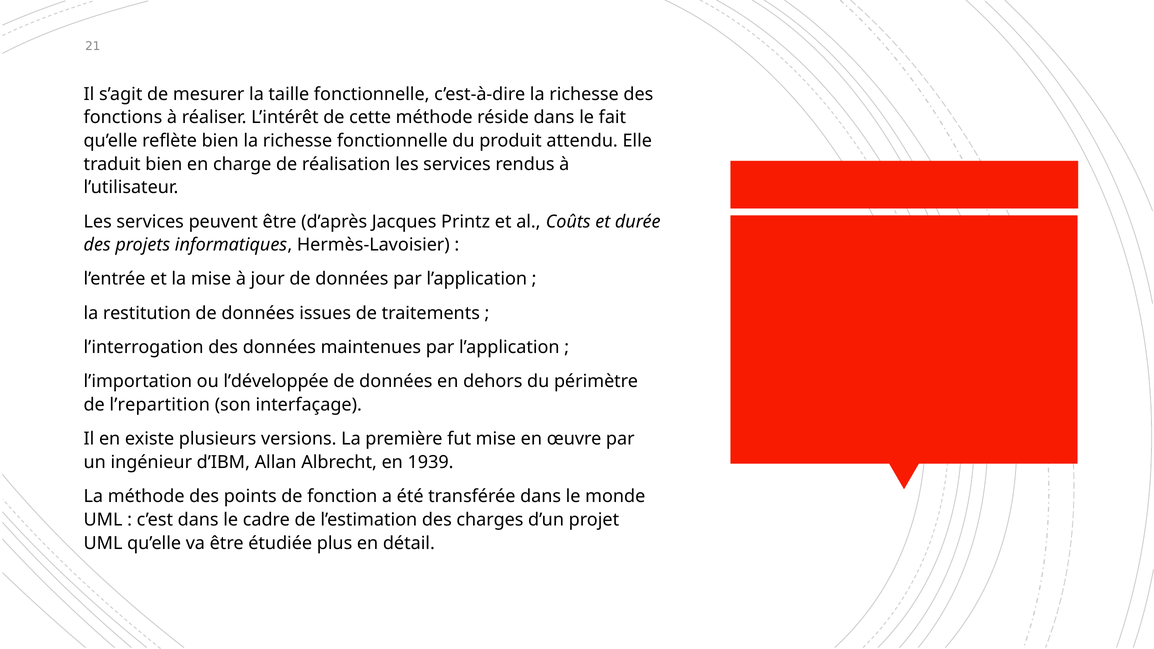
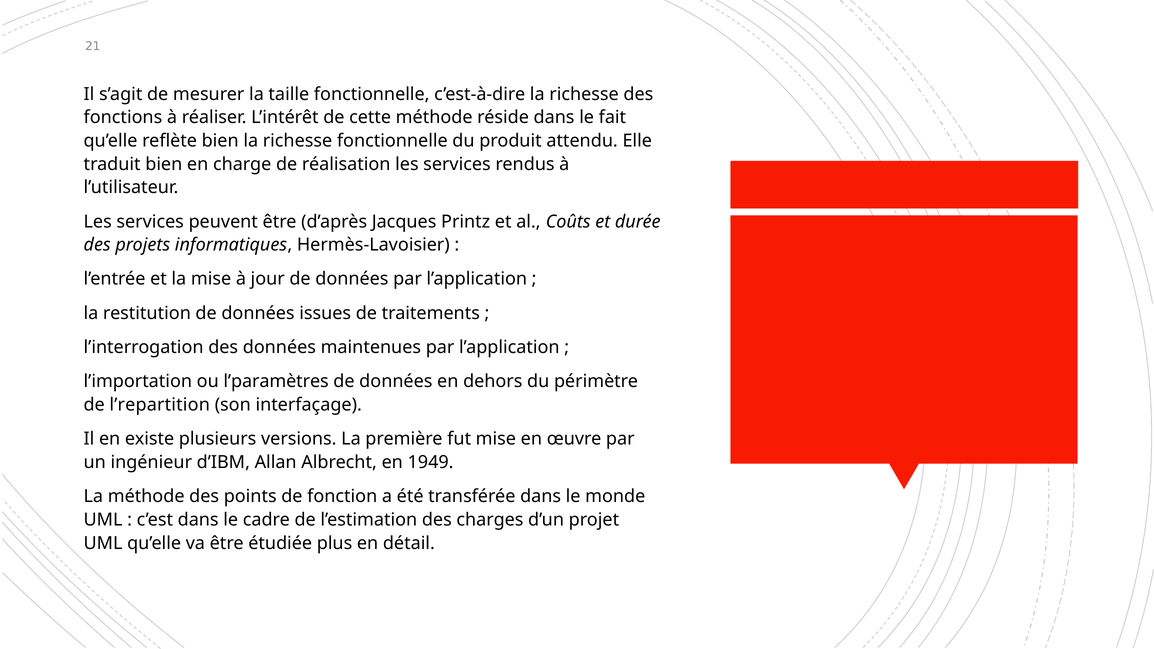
l’développée: l’développée -> l’paramètres
1939: 1939 -> 1949
